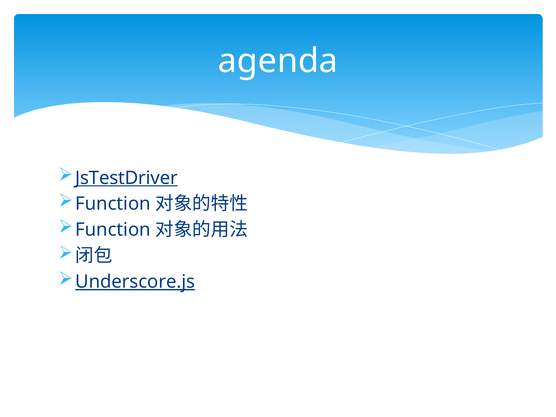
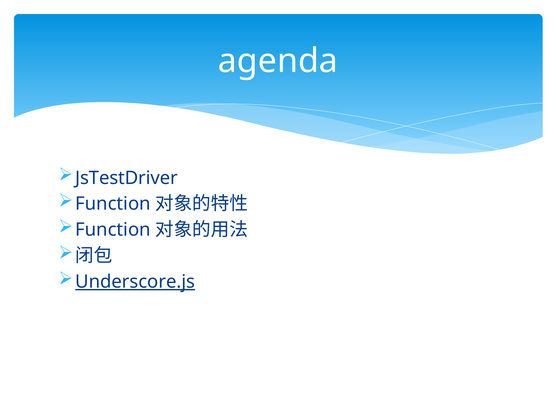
JsTestDriver underline: present -> none
